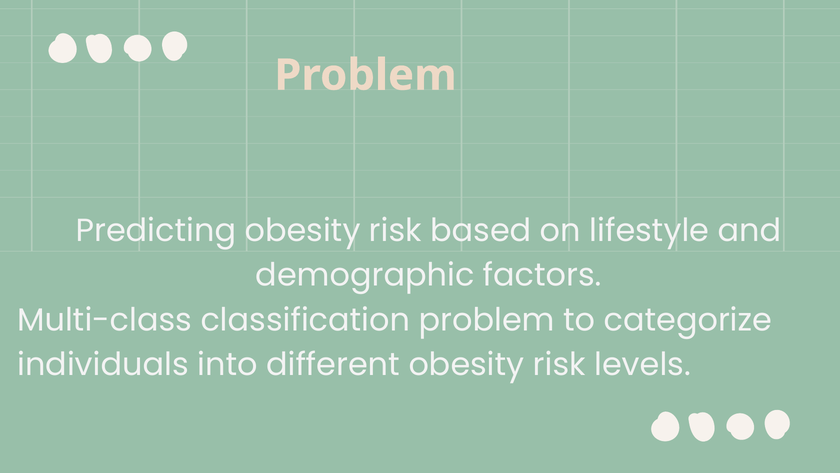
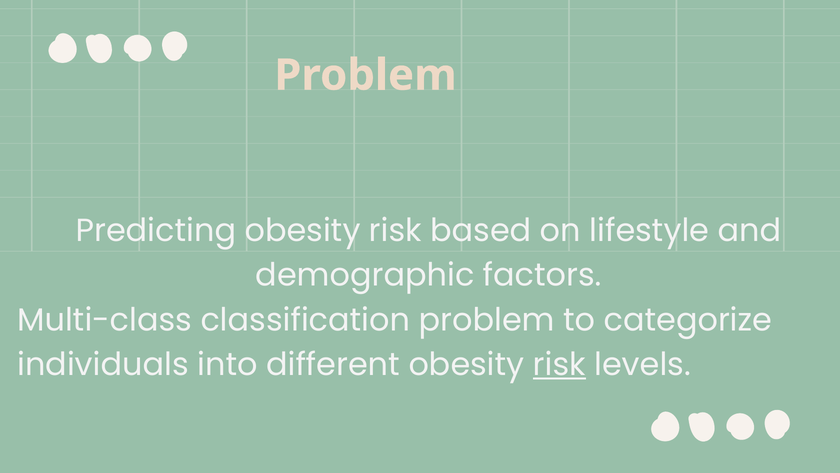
risk at (559, 364) underline: none -> present
